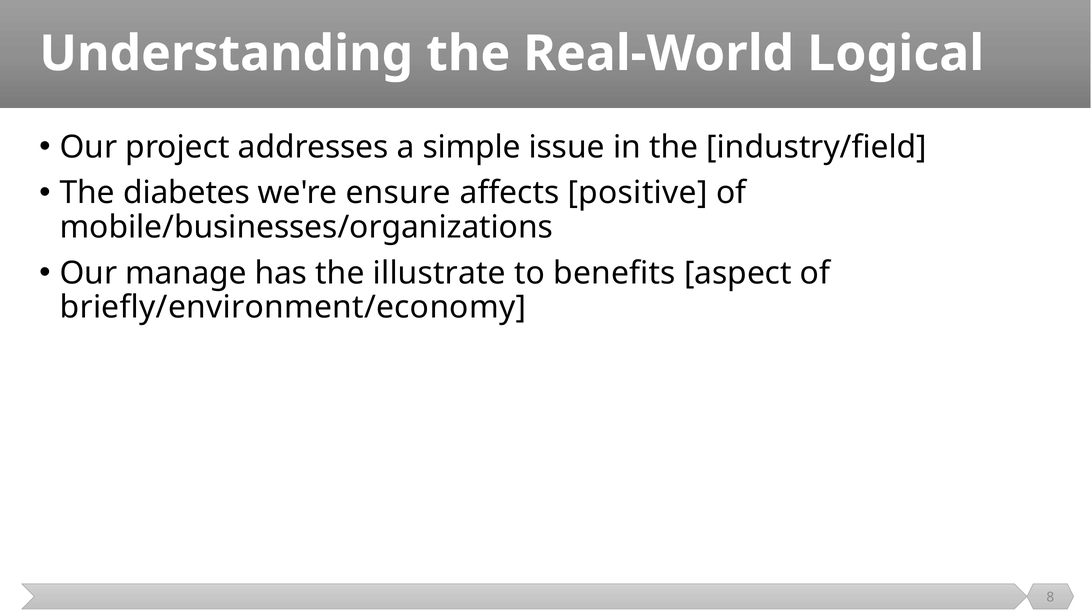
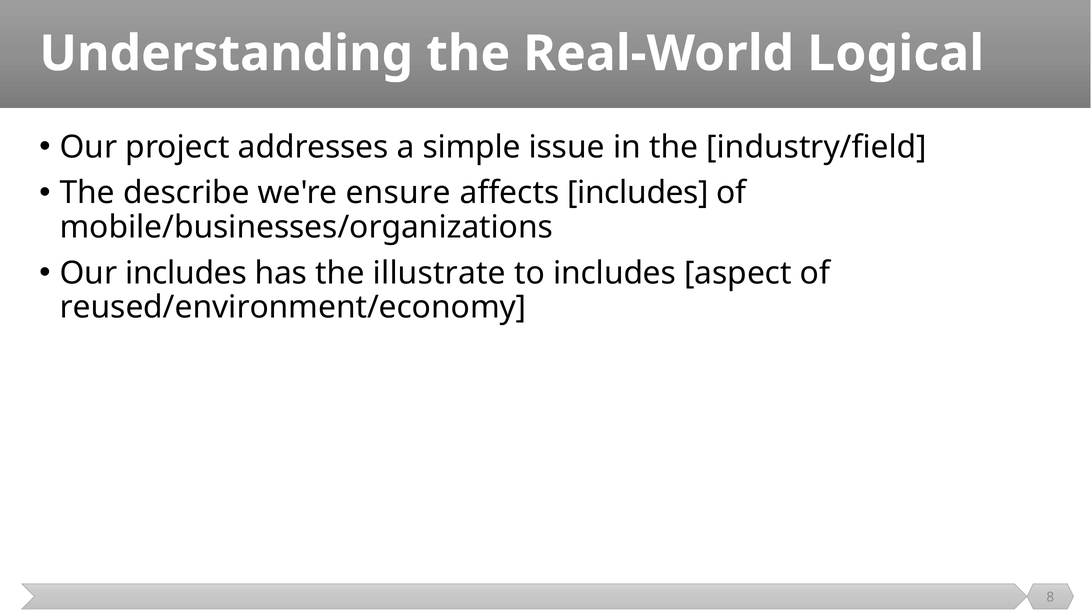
diabetes: diabetes -> describe
affects positive: positive -> includes
Our manage: manage -> includes
to benefits: benefits -> includes
briefly/environment/economy: briefly/environment/economy -> reused/environment/economy
